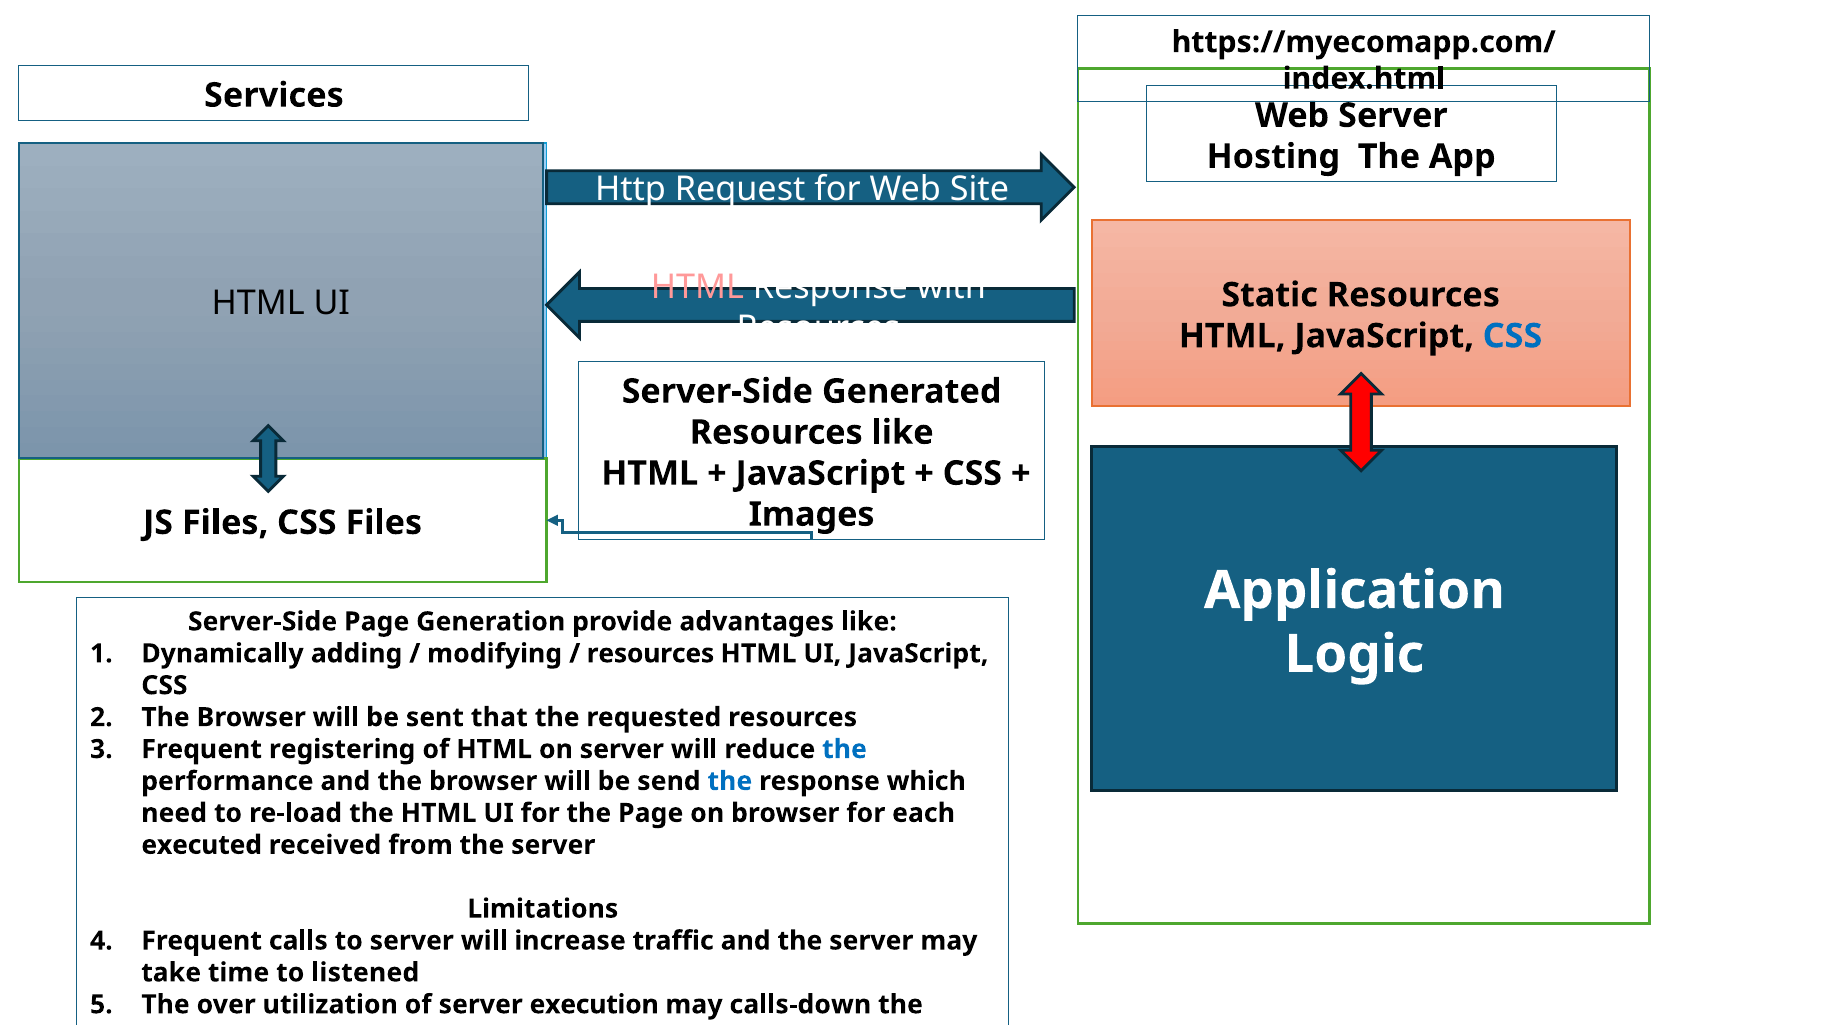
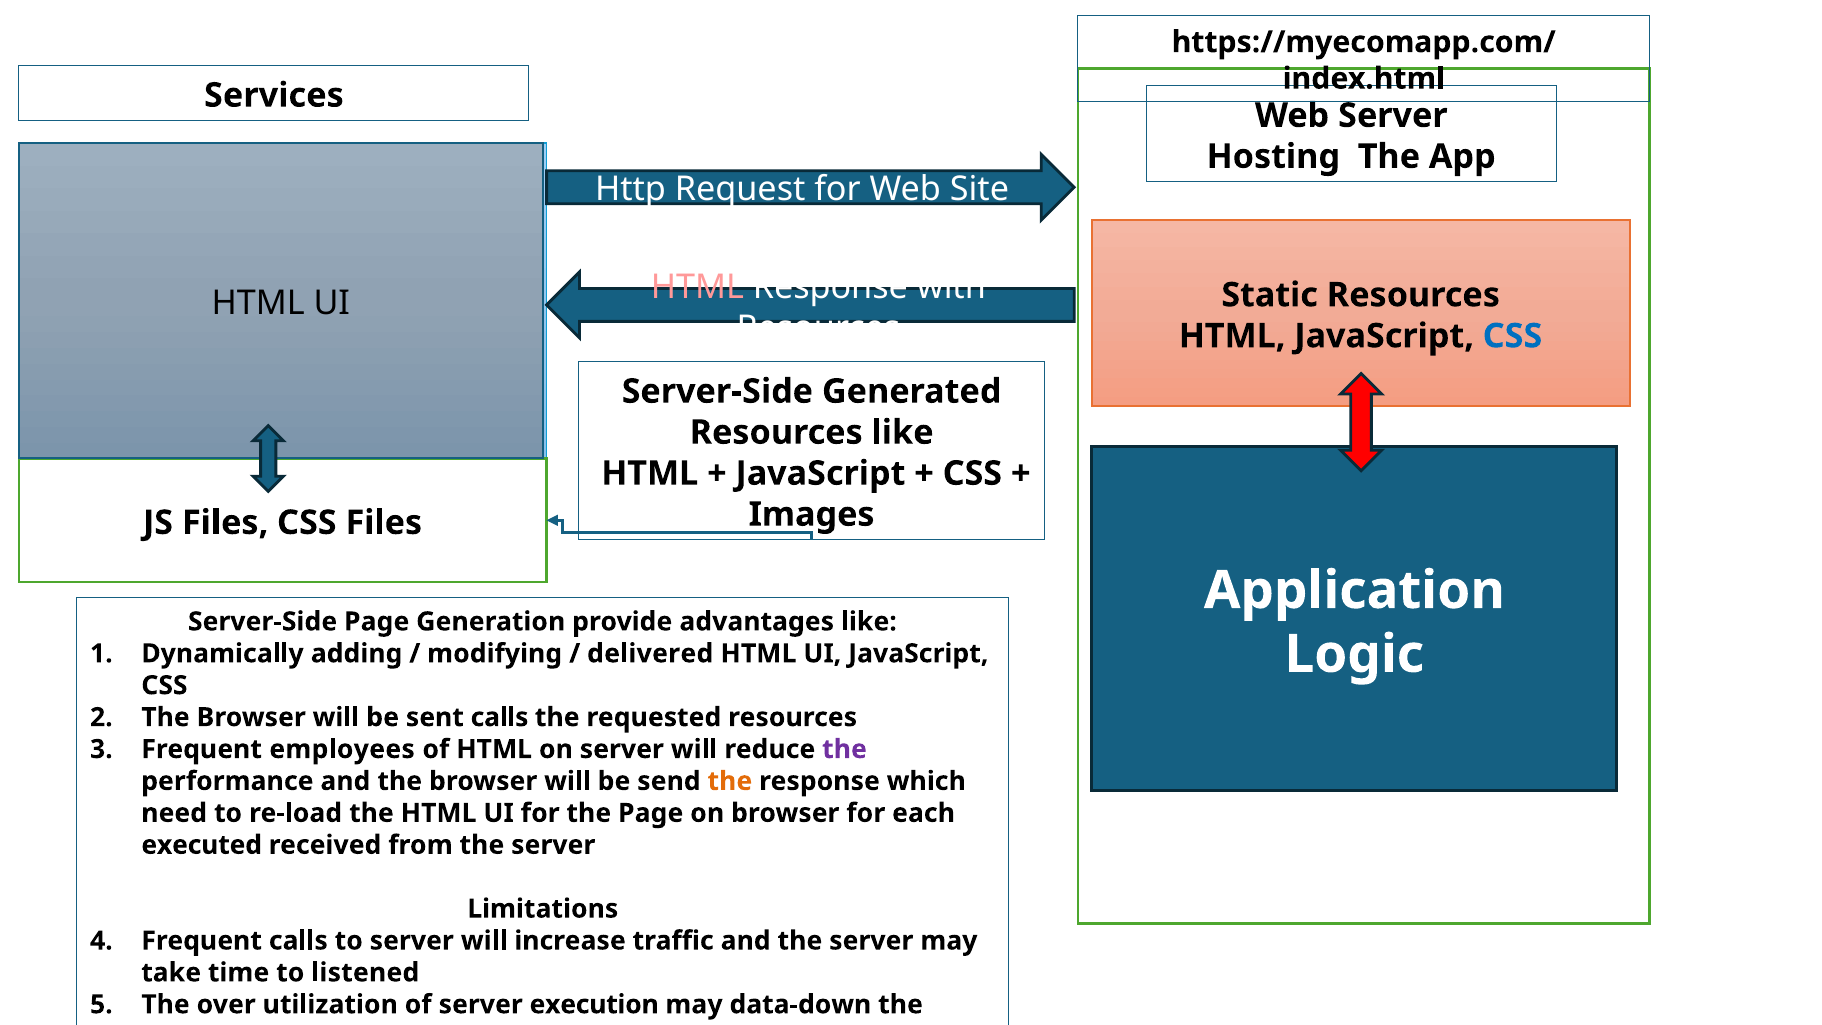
resources at (650, 653): resources -> delivered
sent that: that -> calls
registering: registering -> employees
the at (844, 749) colour: blue -> purple
the at (730, 781) colour: blue -> orange
calls-down: calls-down -> data-down
